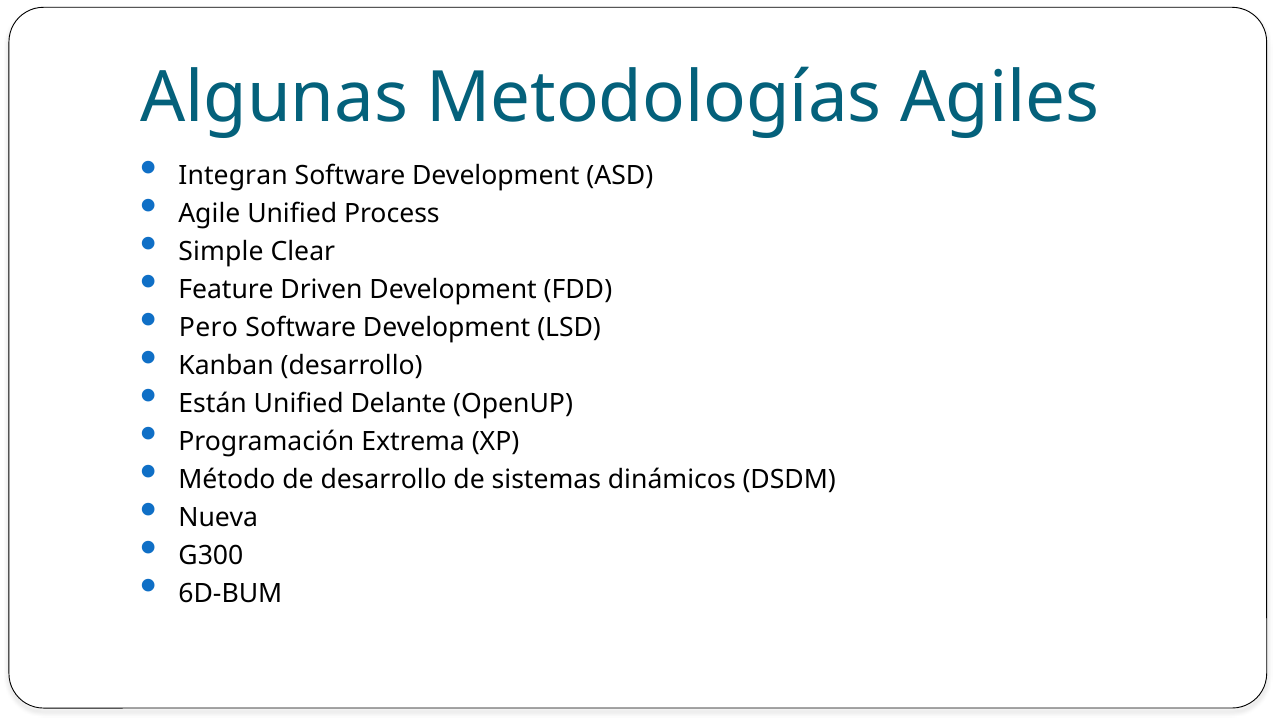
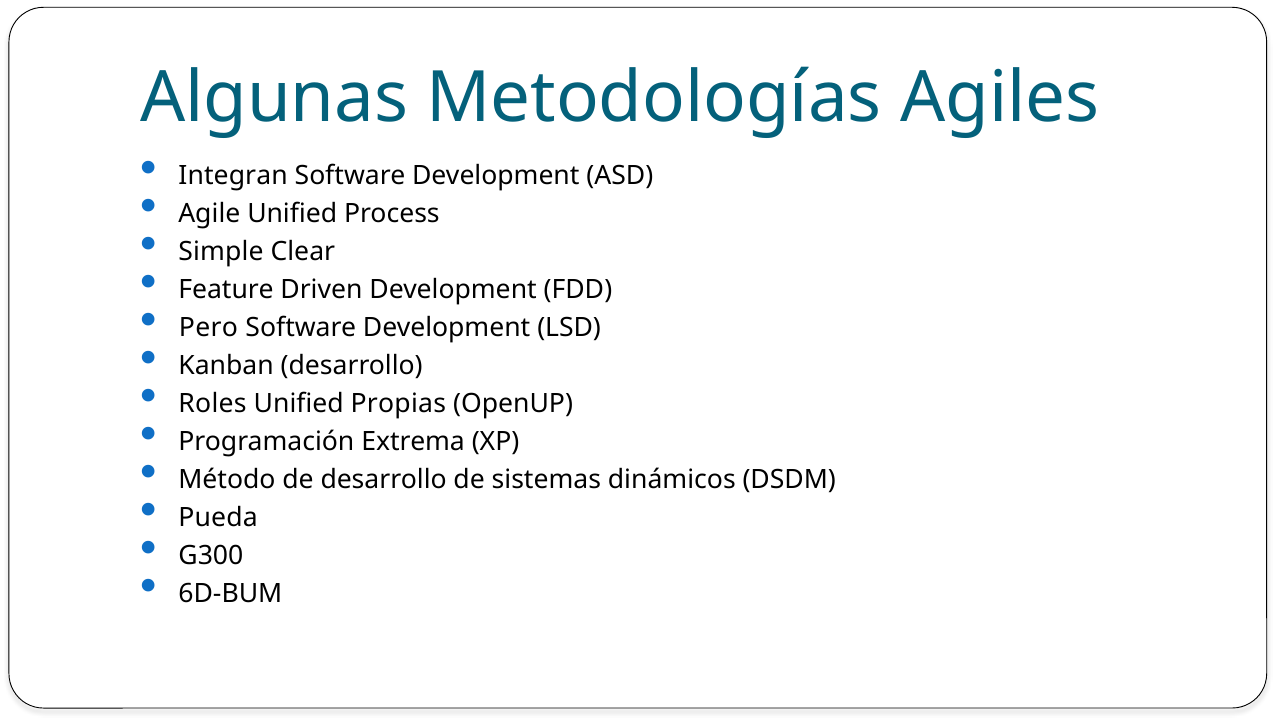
Están: Están -> Roles
Delante: Delante -> Propias
Nueva: Nueva -> Pueda
